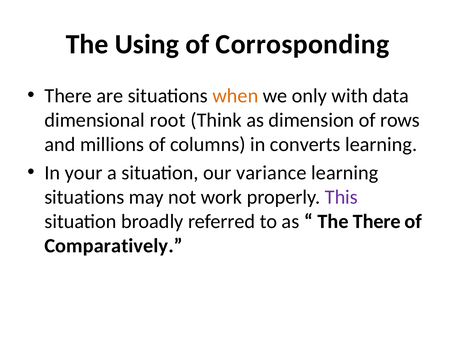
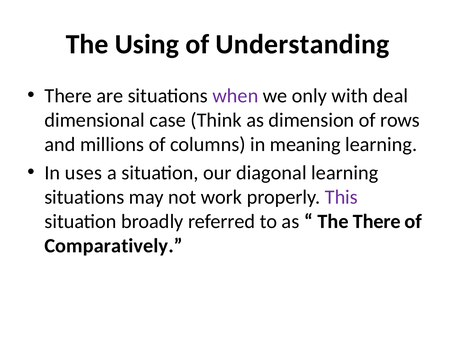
Corrosponding: Corrosponding -> Understanding
when colour: orange -> purple
data: data -> deal
root: root -> case
converts: converts -> meaning
your: your -> uses
variance: variance -> diagonal
